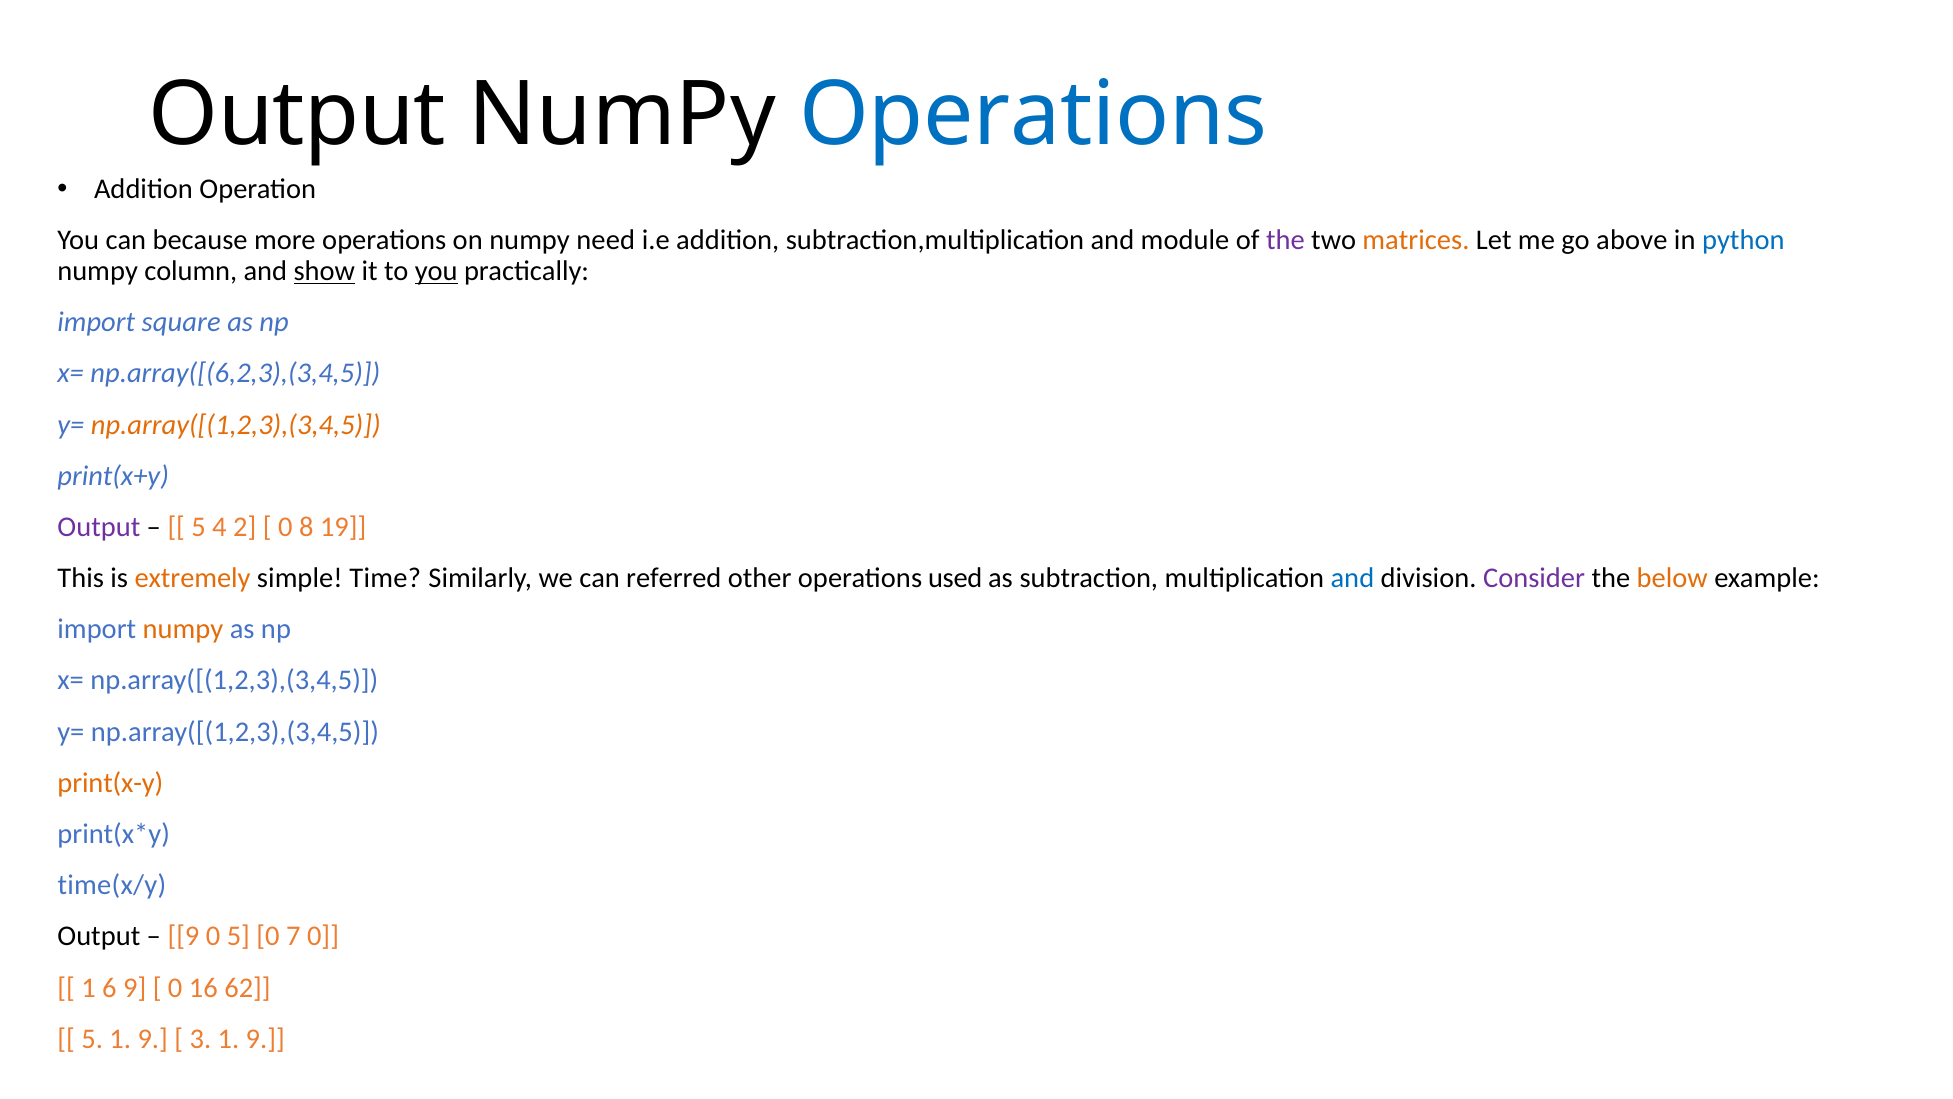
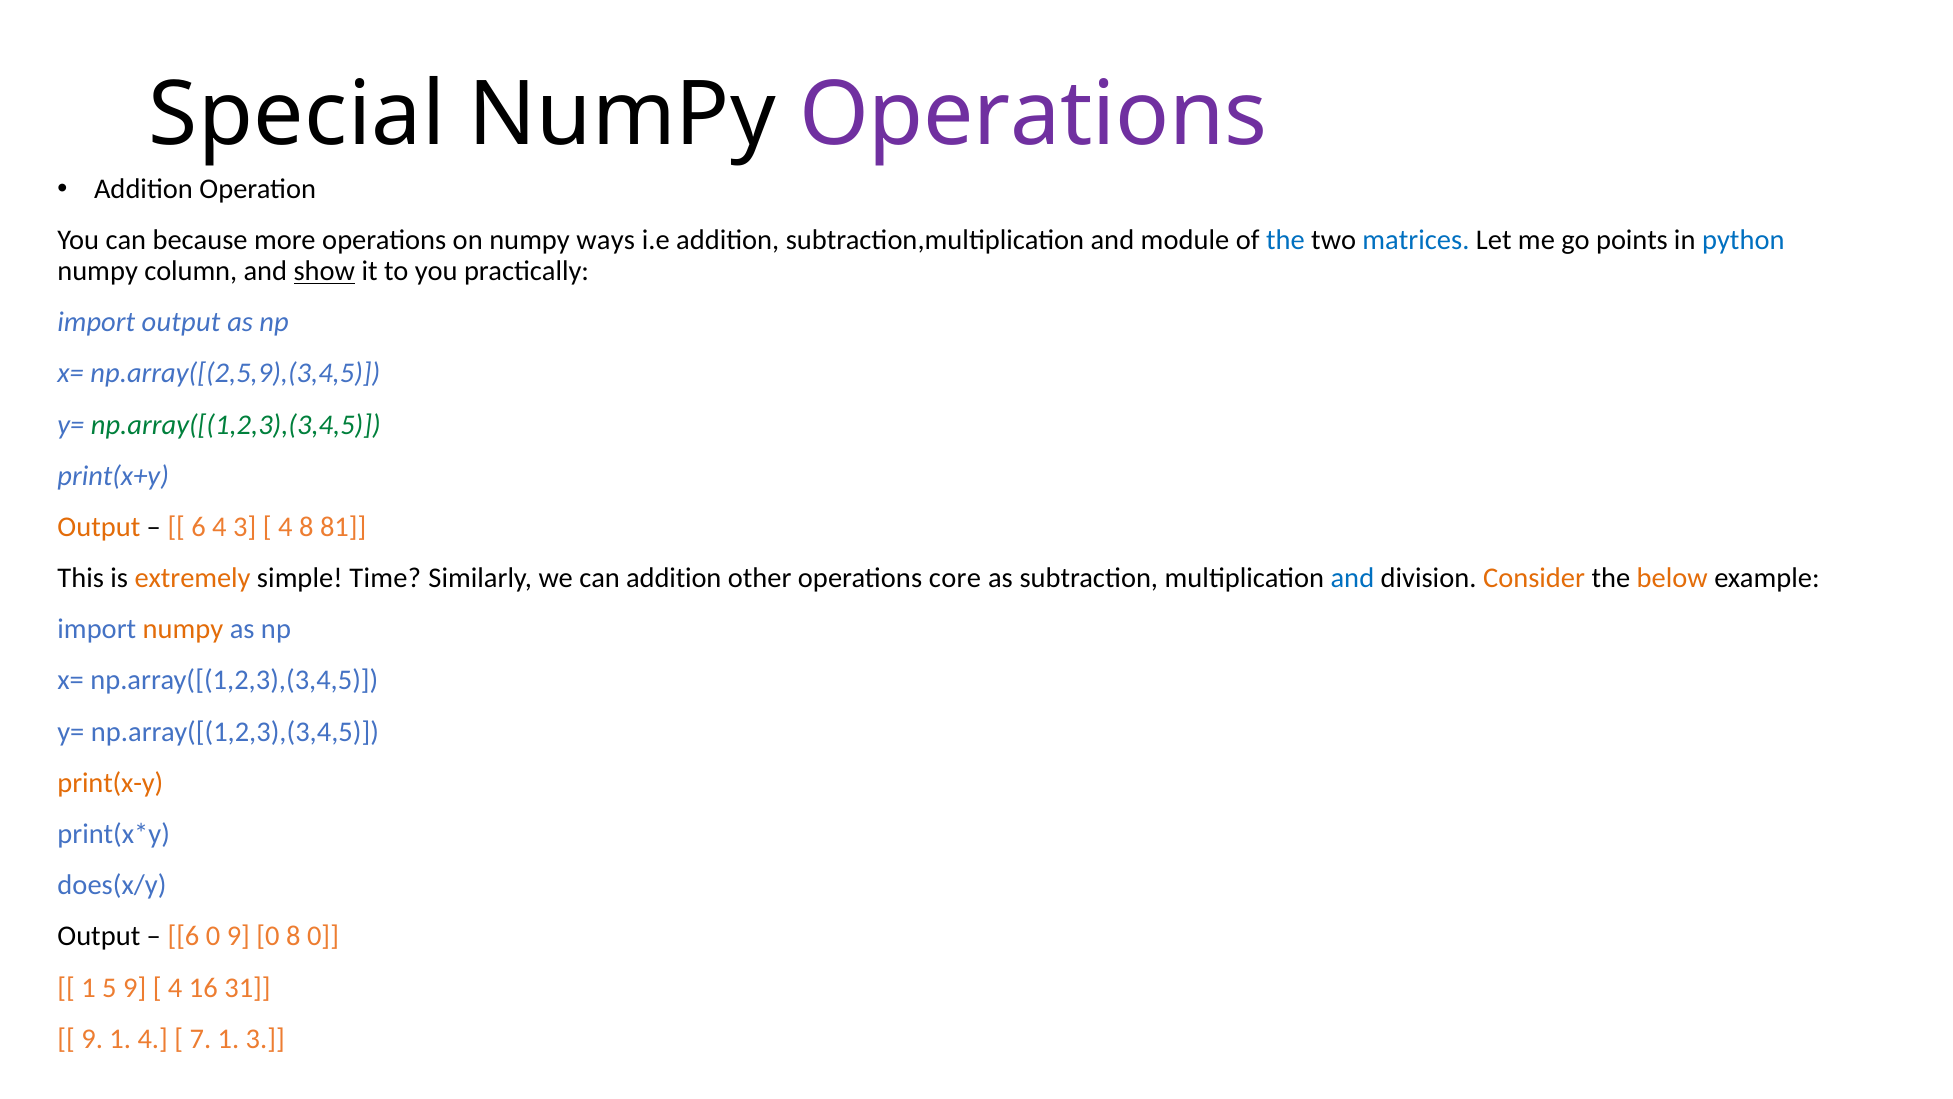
Output at (298, 115): Output -> Special
Operations at (1033, 115) colour: blue -> purple
need: need -> ways
the at (1285, 240) colour: purple -> blue
matrices colour: orange -> blue
above: above -> points
you at (436, 271) underline: present -> none
import square: square -> output
np.array([(6,2,3),(3,4,5: np.array([(6,2,3),(3,4,5 -> np.array([(2,5,9),(3,4,5
np.array([(1,2,3),(3,4,5 at (236, 425) colour: orange -> green
Output at (99, 527) colour: purple -> orange
5 at (199, 527): 5 -> 6
4 2: 2 -> 3
0 at (285, 527): 0 -> 4
19: 19 -> 81
can referred: referred -> addition
used: used -> core
Consider colour: purple -> orange
time(x/y: time(x/y -> does(x/y
9 at (183, 936): 9 -> 6
0 5: 5 -> 9
0 7: 7 -> 8
6: 6 -> 5
0 at (175, 987): 0 -> 4
62: 62 -> 31
5 at (92, 1038): 5 -> 9
9 at (153, 1038): 9 -> 4
3: 3 -> 7
9 at (265, 1038): 9 -> 3
